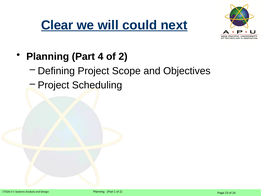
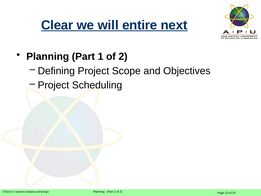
could: could -> entire
4 at (101, 57): 4 -> 1
